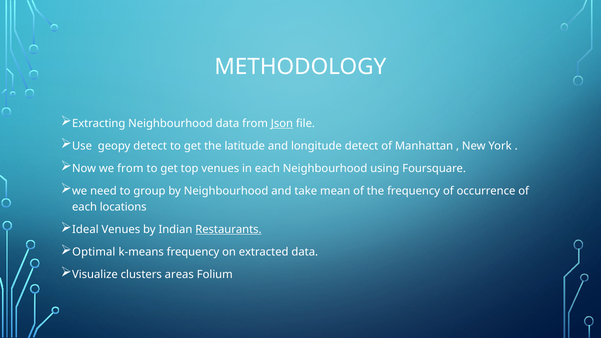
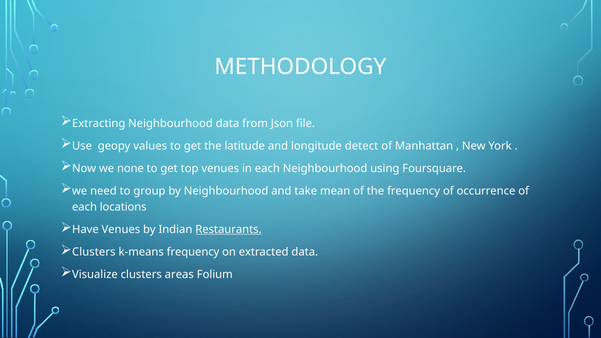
Json underline: present -> none
geopy detect: detect -> values
we from: from -> none
Ideal: Ideal -> Have
Optimal at (94, 252): Optimal -> Clusters
